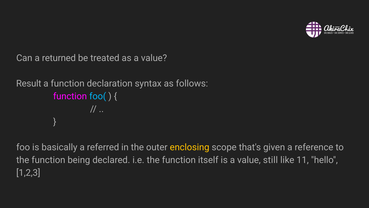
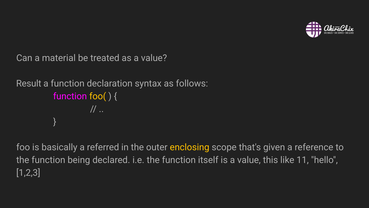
returned: returned -> material
foo( colour: light blue -> yellow
still: still -> this
